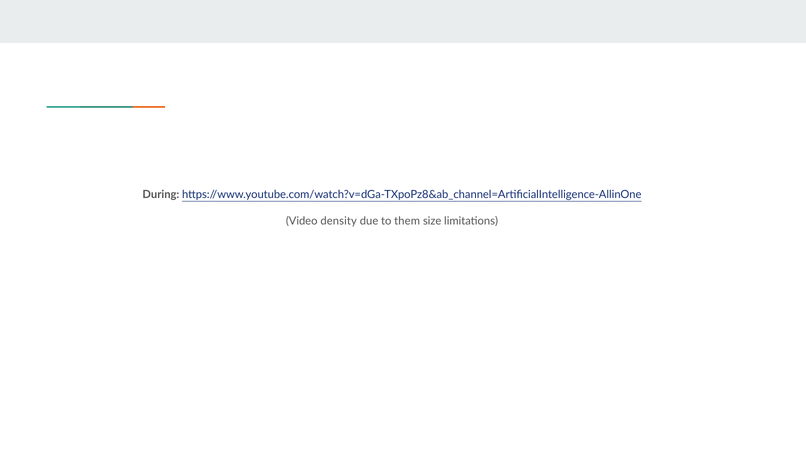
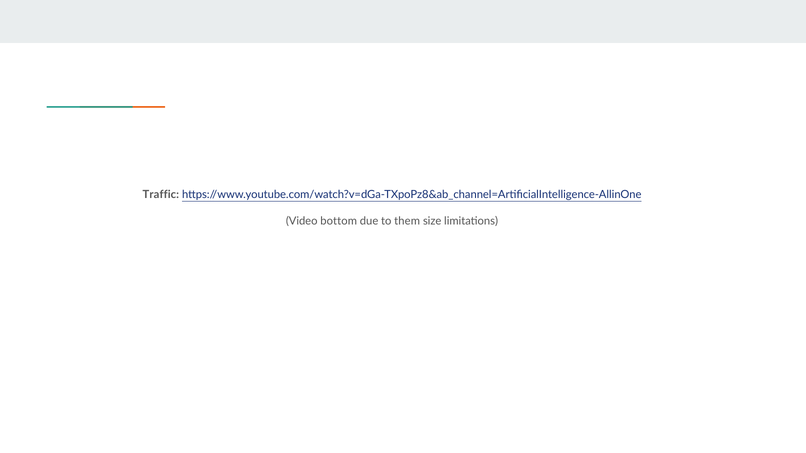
During: During -> Traffic
density: density -> bottom
